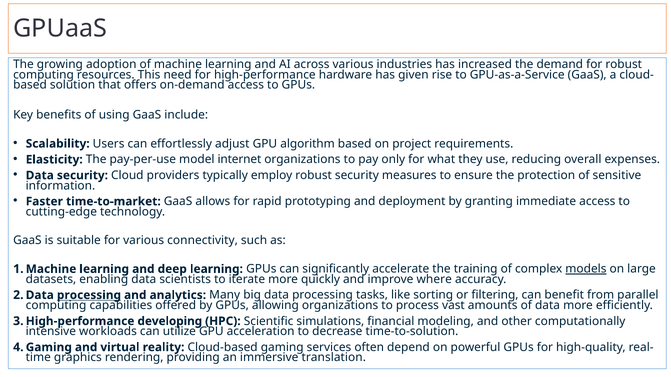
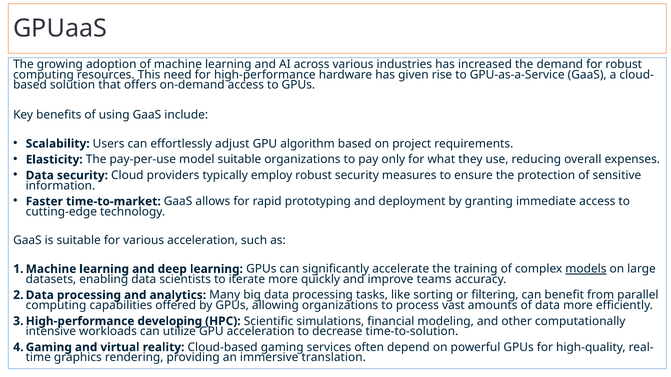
model internet: internet -> suitable
various connectivity: connectivity -> acceleration
where: where -> teams
processing at (89, 295) underline: present -> none
